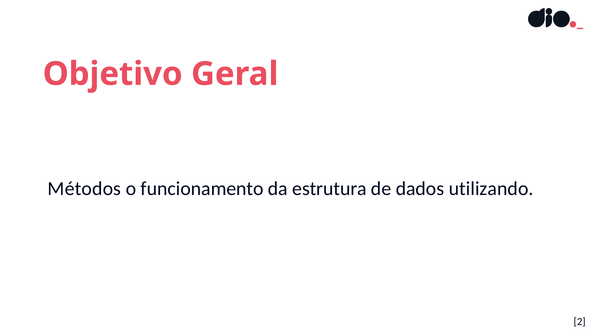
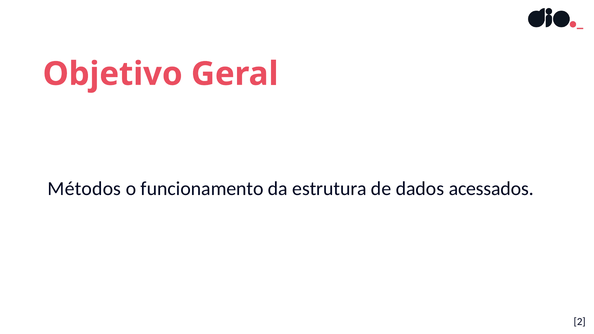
utilizando: utilizando -> acessados
